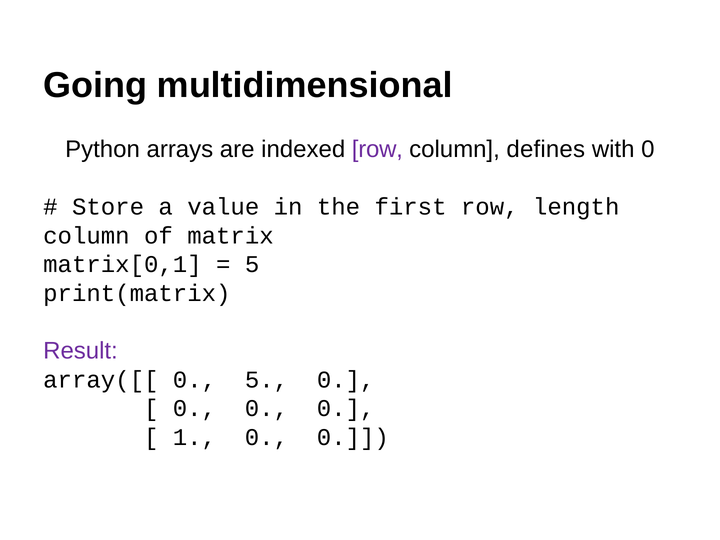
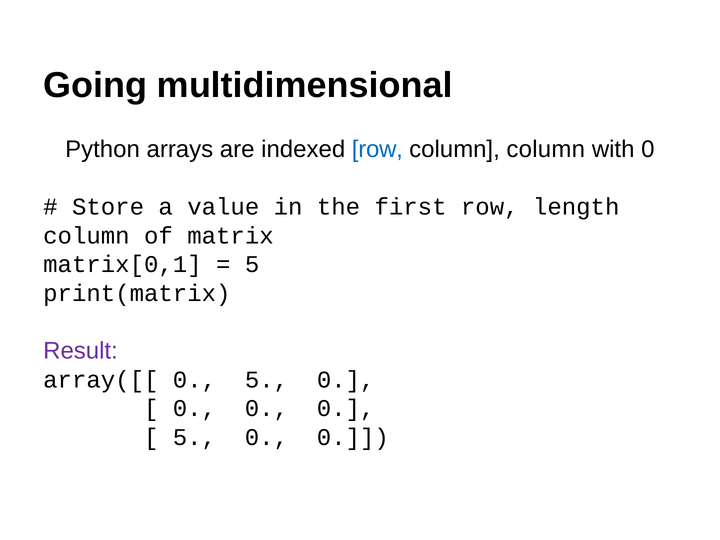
row at (377, 149) colour: purple -> blue
column defines: defines -> column
1 at (194, 437): 1 -> 5
